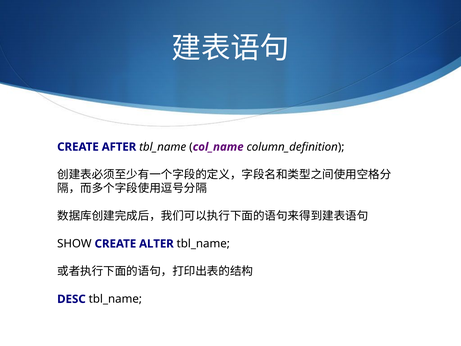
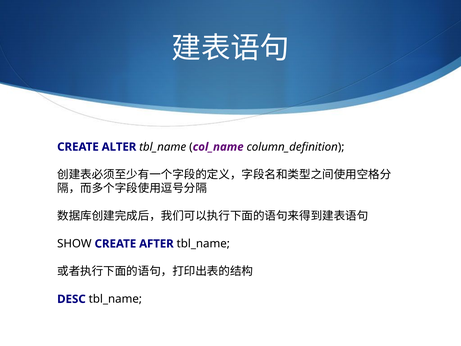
AFTER: AFTER -> ALTER
ALTER: ALTER -> AFTER
